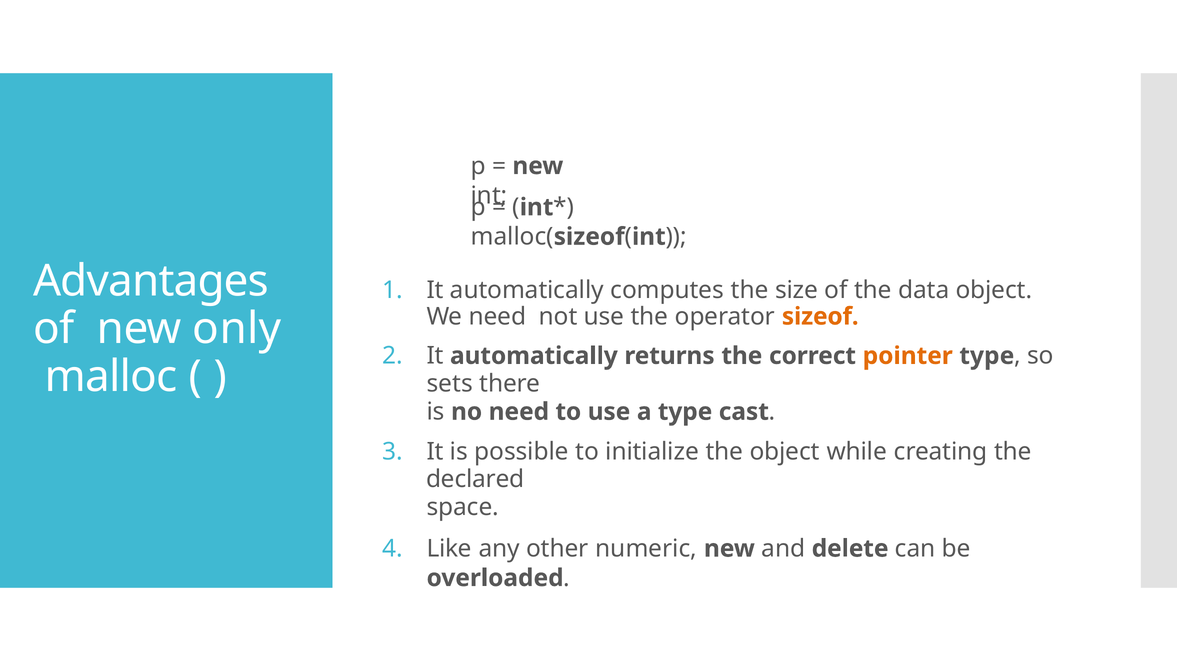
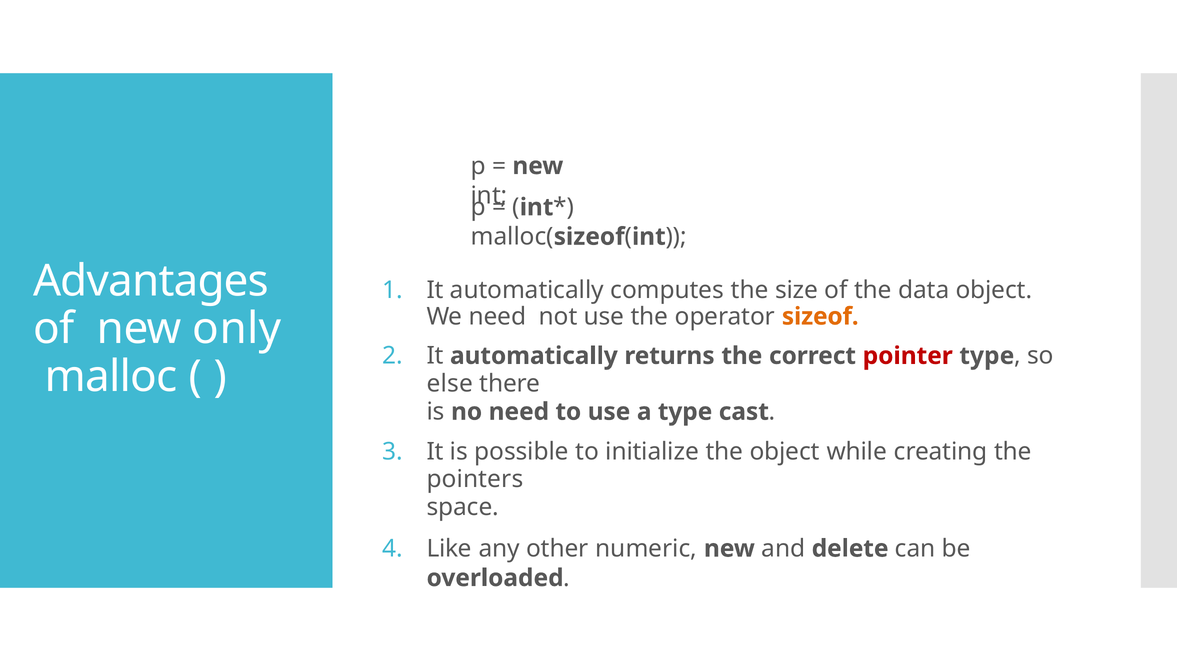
pointer colour: orange -> red
sets: sets -> else
declared: declared -> pointers
